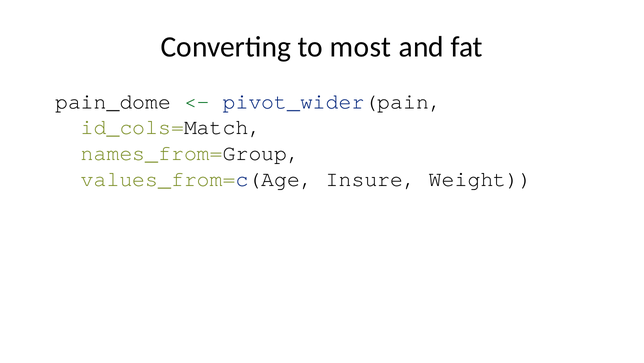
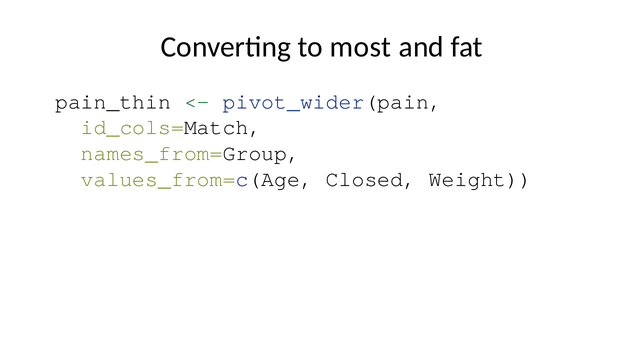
pain_dome: pain_dome -> pain_thin
Insure: Insure -> Closed
